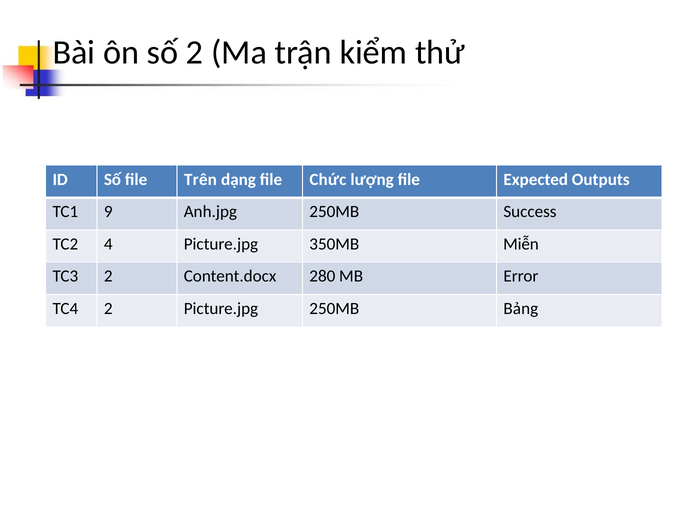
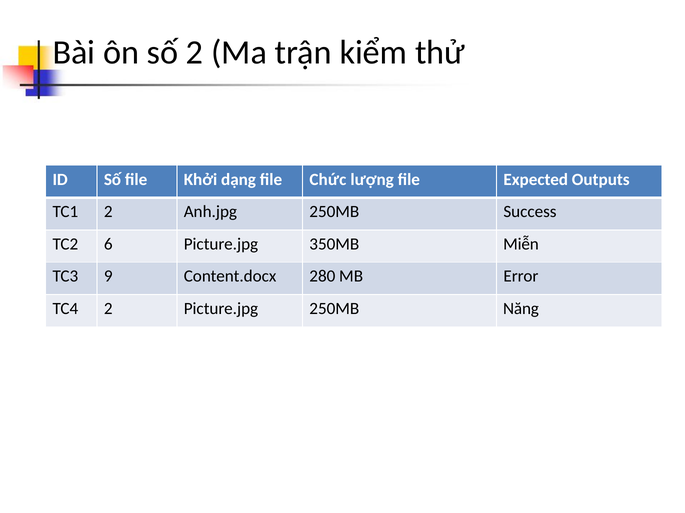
Trên: Trên -> Khởi
TC1 9: 9 -> 2
4: 4 -> 6
TC3 2: 2 -> 9
Bảng: Bảng -> Năng
